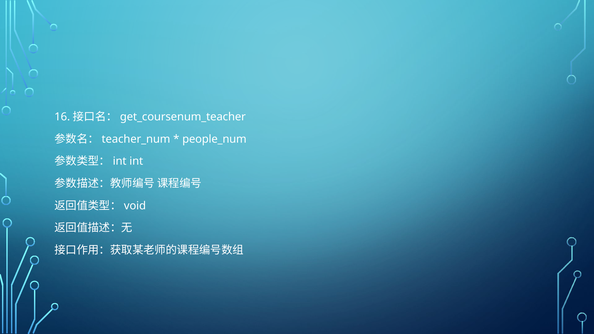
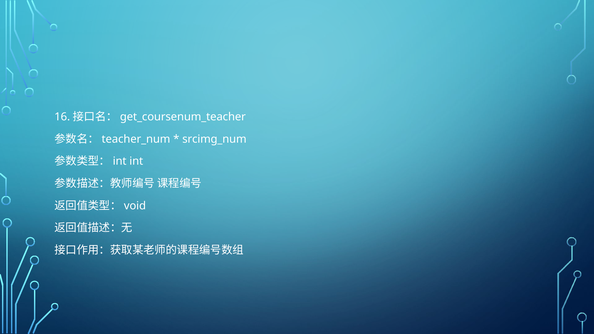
people_num: people_num -> srcimg_num
